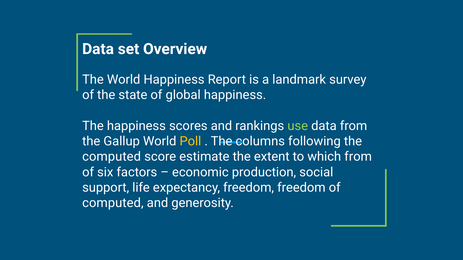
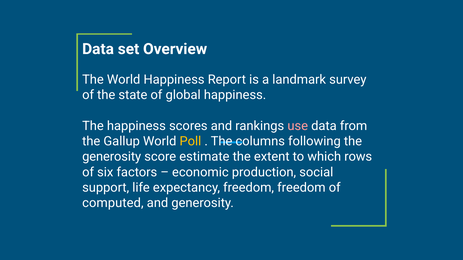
use colour: light green -> pink
computed at (112, 157): computed -> generosity
which from: from -> rows
